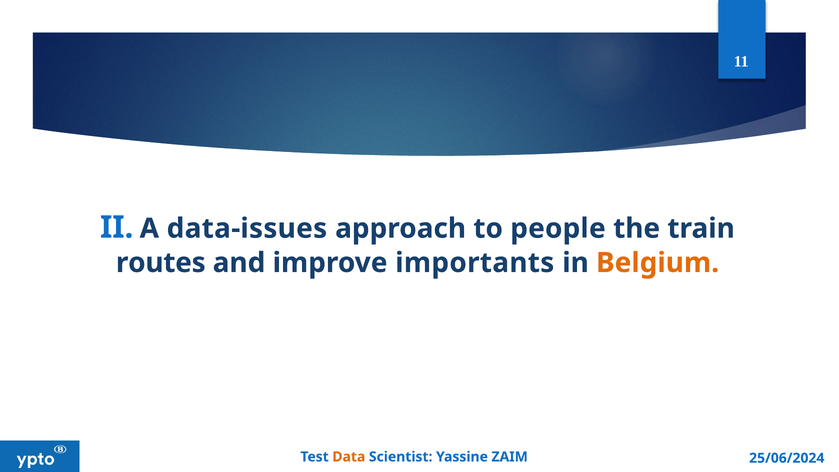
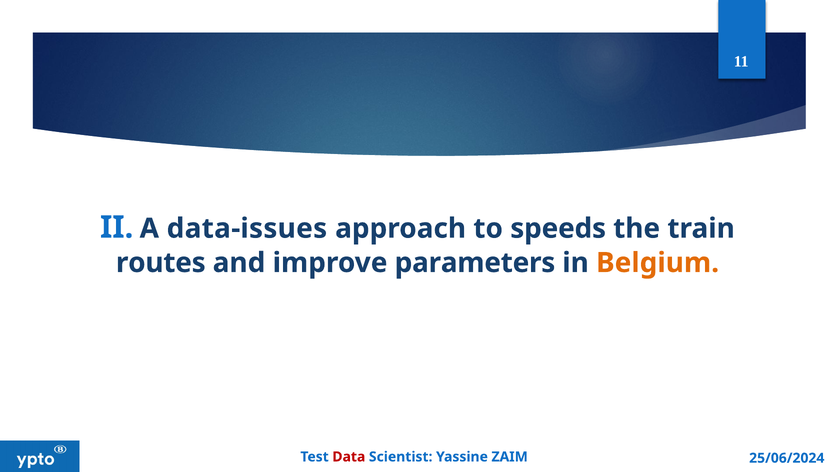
people: people -> speeds
importants: importants -> parameters
Data colour: orange -> red
